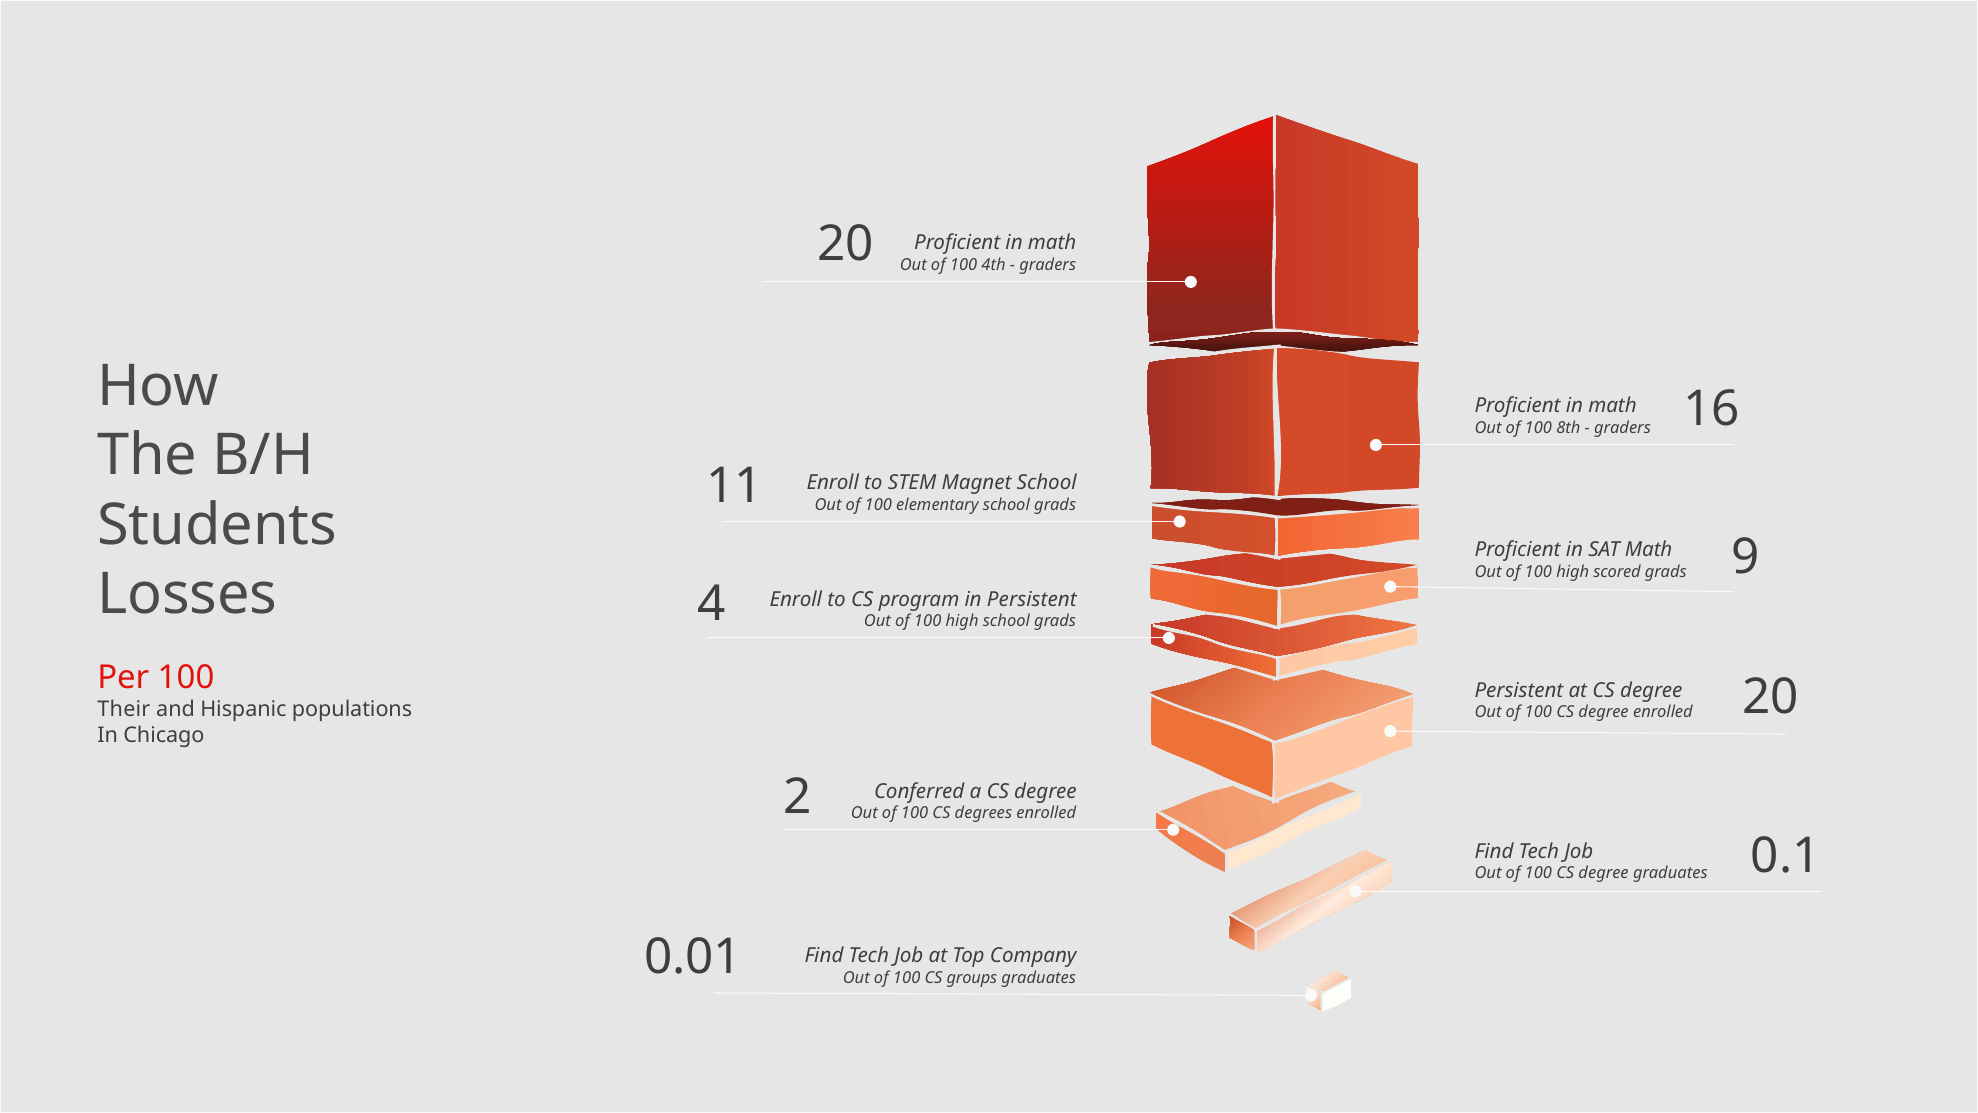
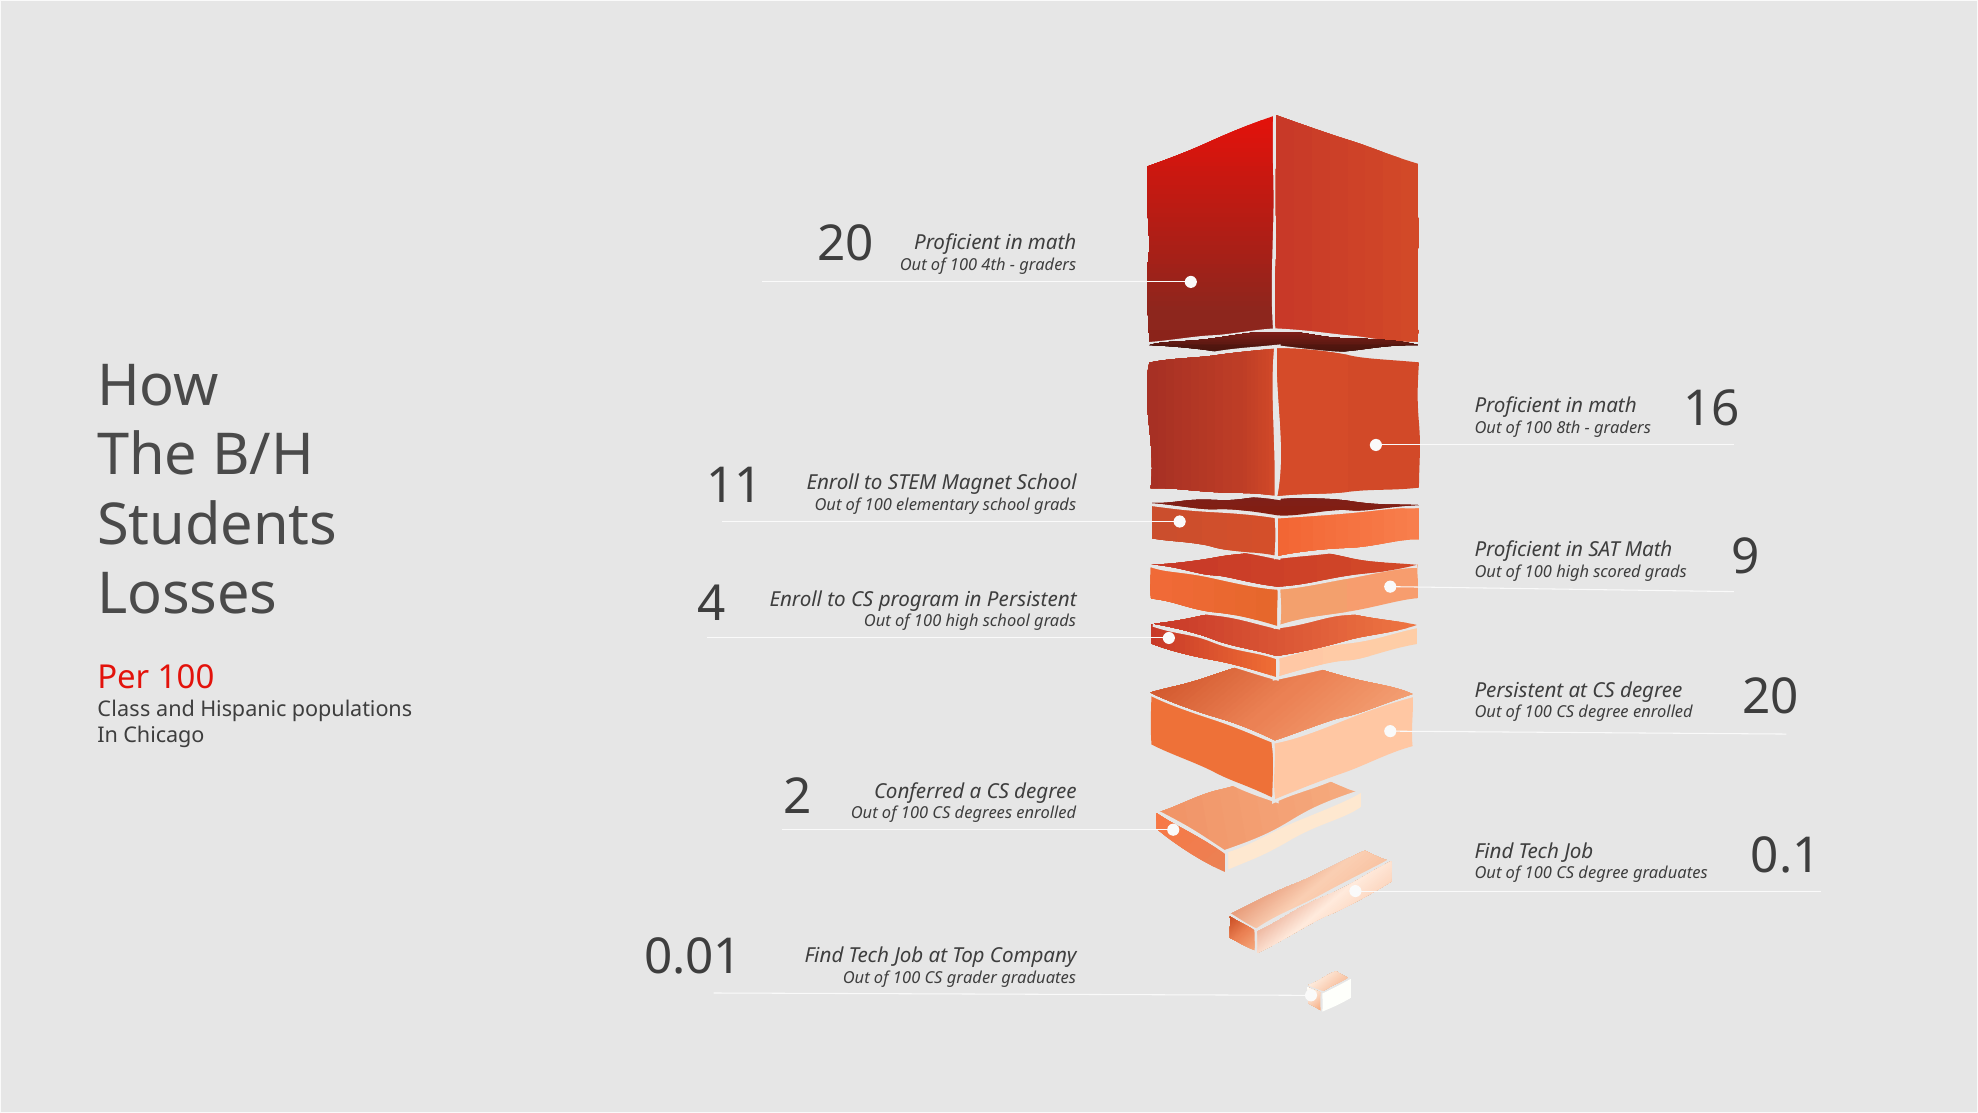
Their: Their -> Class
groups: groups -> grader
